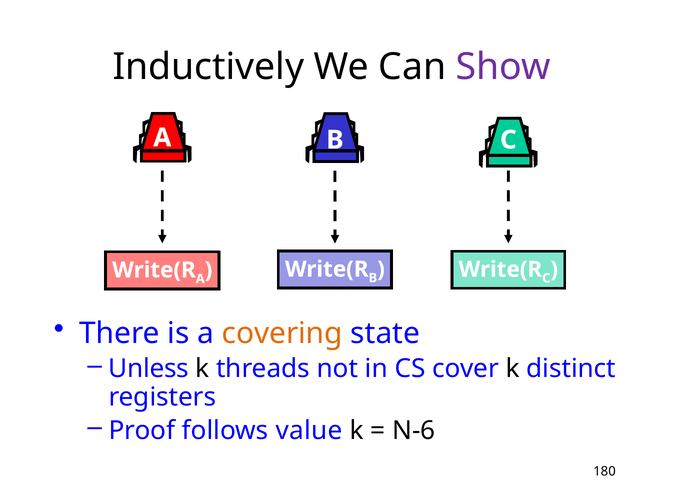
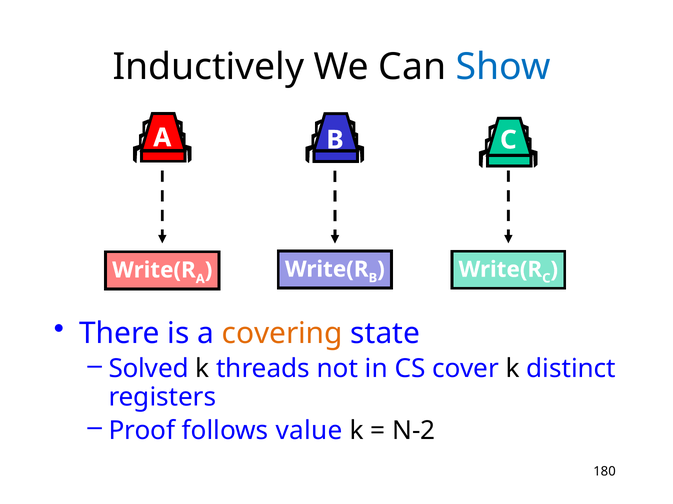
Show colour: purple -> blue
Unless: Unless -> Solved
N-6: N-6 -> N-2
